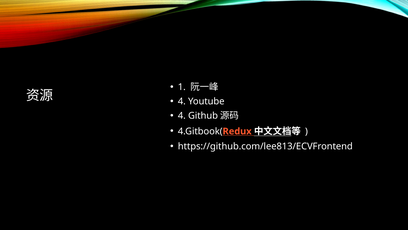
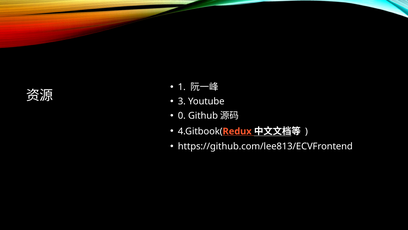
4 at (182, 101): 4 -> 3
4 at (182, 115): 4 -> 0
